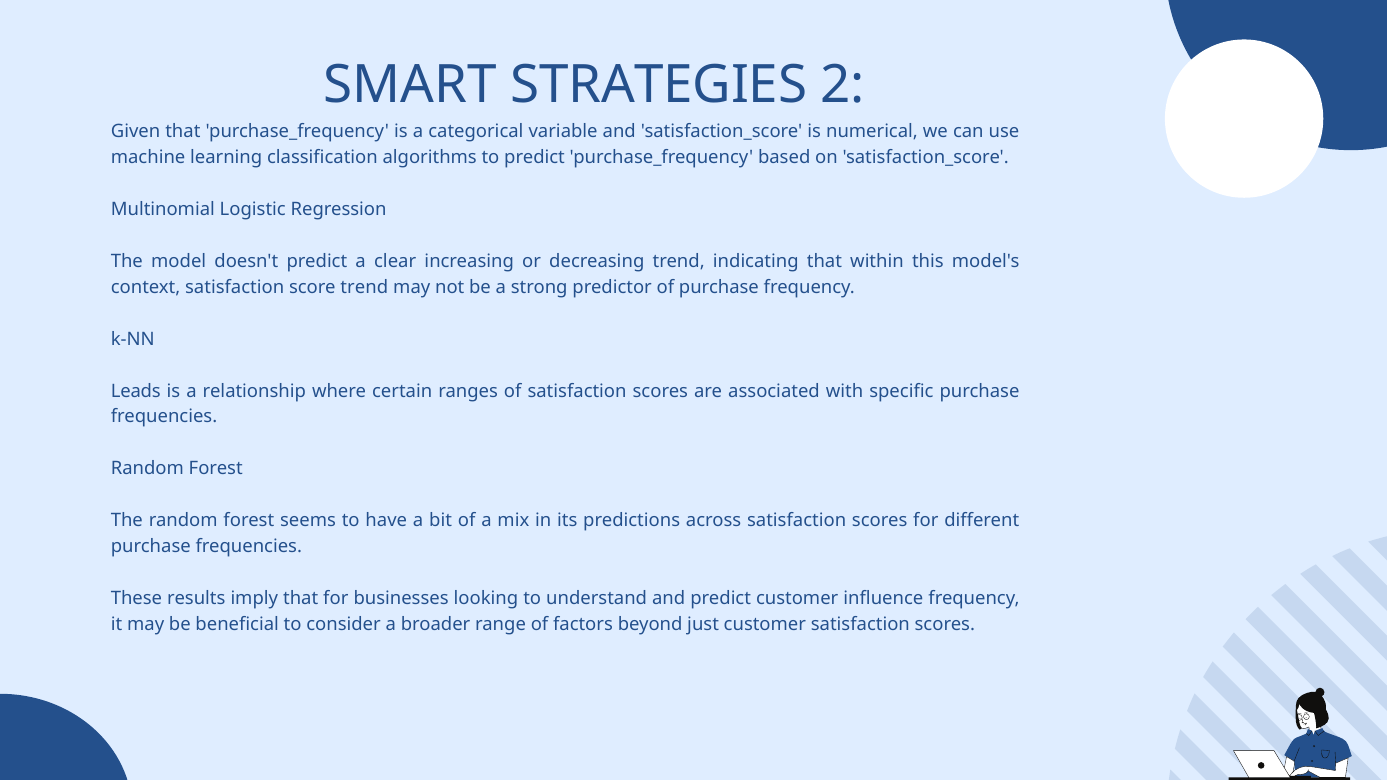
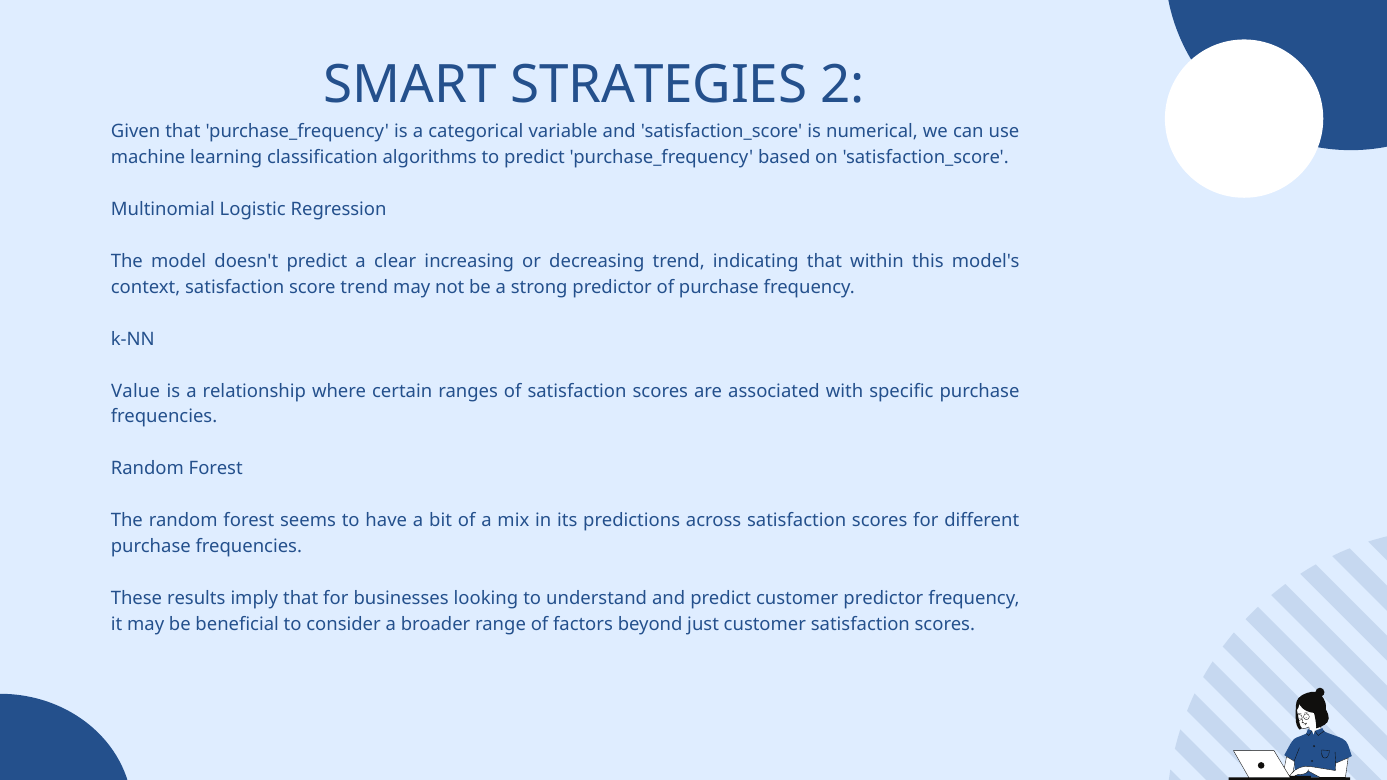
Leads: Leads -> Value
customer influence: influence -> predictor
